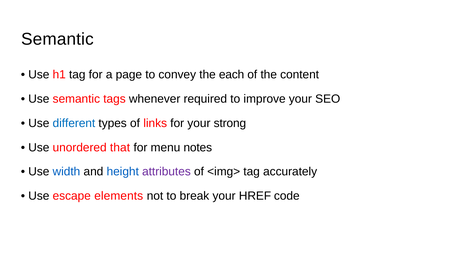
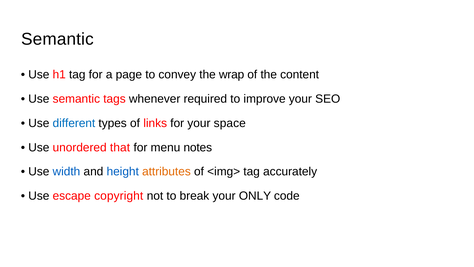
each: each -> wrap
strong: strong -> space
attributes colour: purple -> orange
elements: elements -> copyright
HREF: HREF -> ONLY
